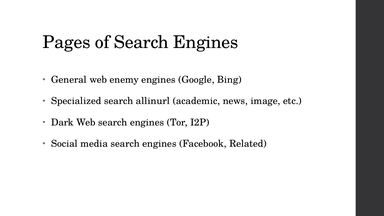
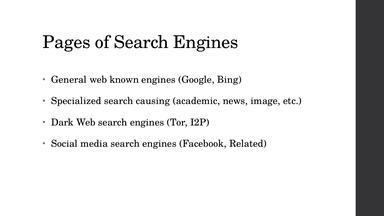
enemy: enemy -> known
allinurl: allinurl -> causing
